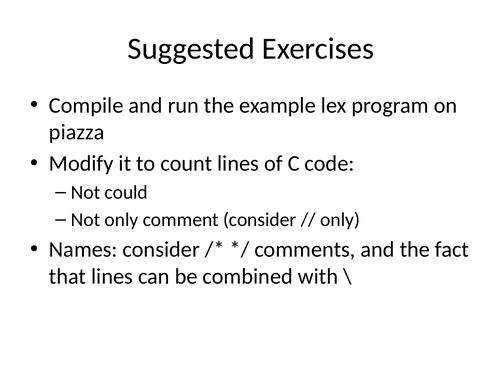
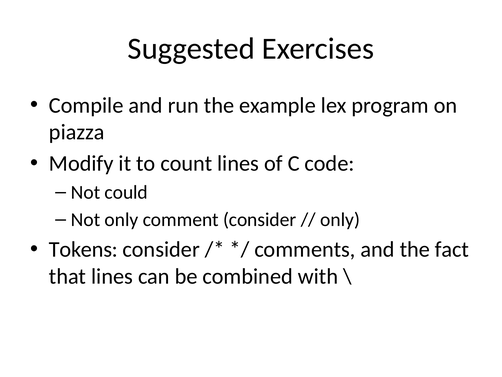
Names: Names -> Tokens
